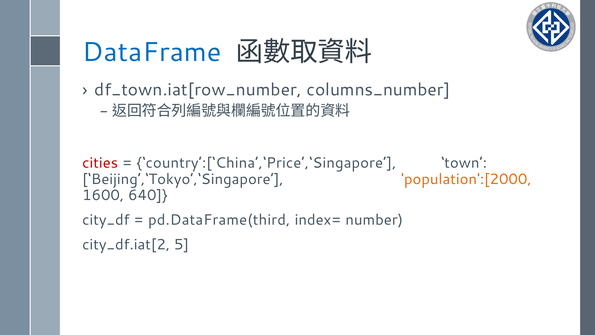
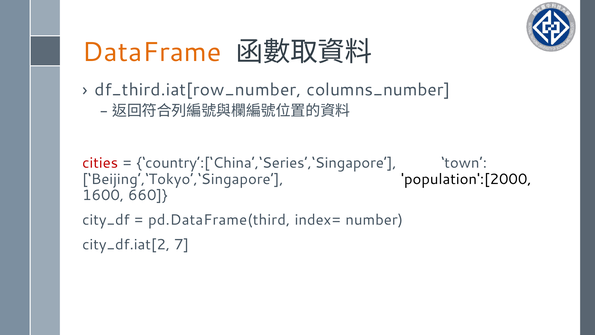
DataFrame colour: blue -> orange
df_town.iat[row_number: df_town.iat[row_number -> df_third.iat[row_number
country’:[‘China’,‘Price’,‘Singapore: country’:[‘China’,‘Price’,‘Singapore -> country’:[‘China’,‘Series’,‘Singapore
population':[2000 colour: orange -> black
640: 640 -> 660
5: 5 -> 7
